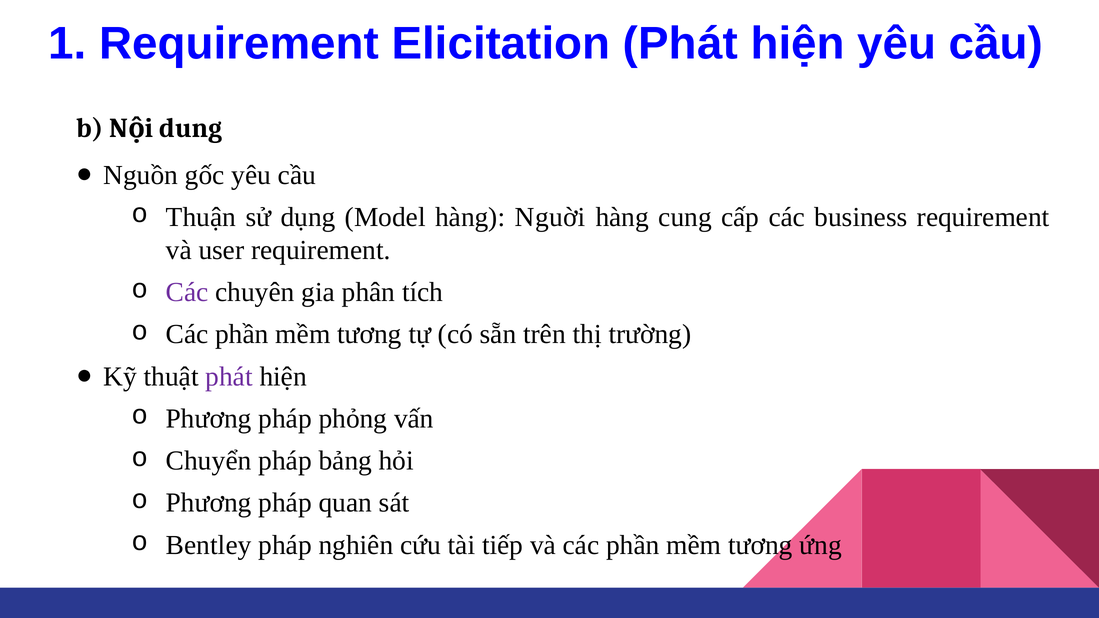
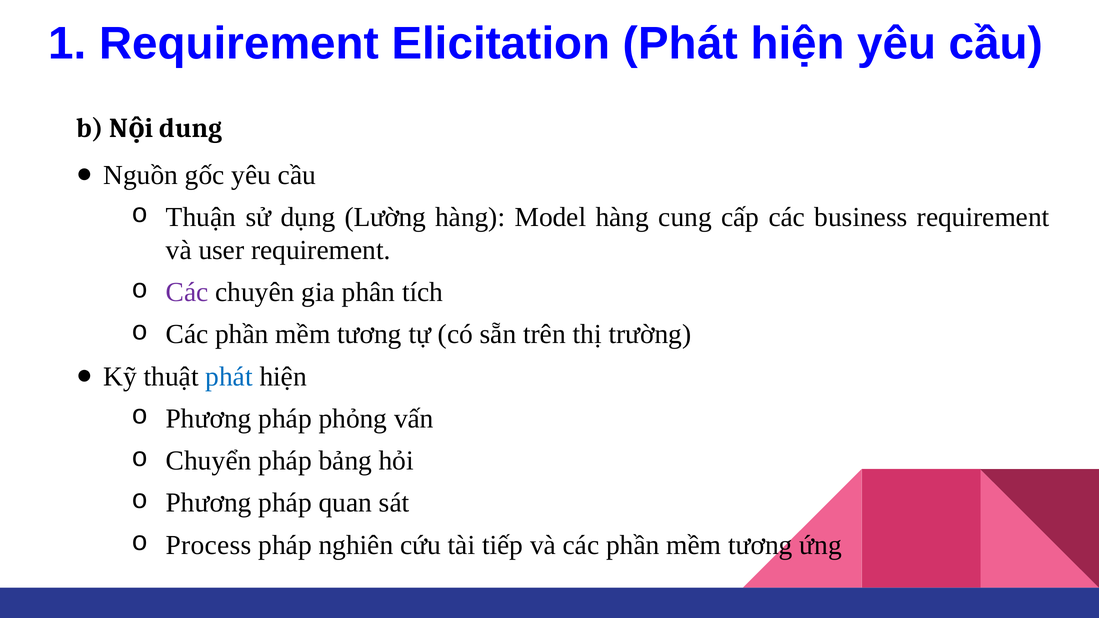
Model: Model -> Lường
Nguời: Nguời -> Model
phát at (229, 377) colour: purple -> blue
Bentley: Bentley -> Process
